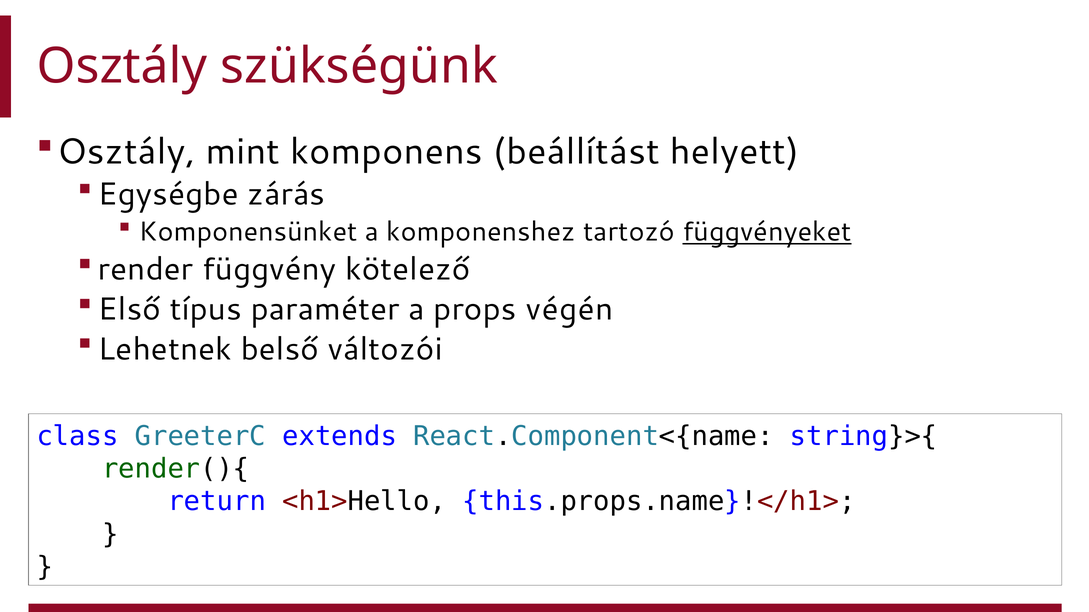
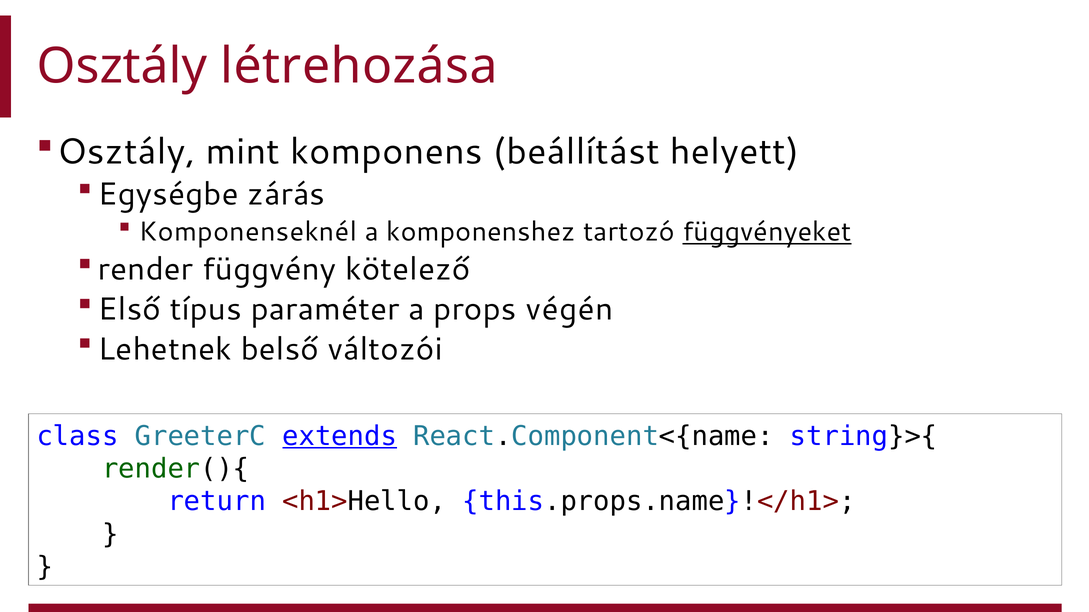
szükségünk: szükségünk -> létrehozása
Komponensünket: Komponensünket -> Komponenseknél
extends underline: none -> present
